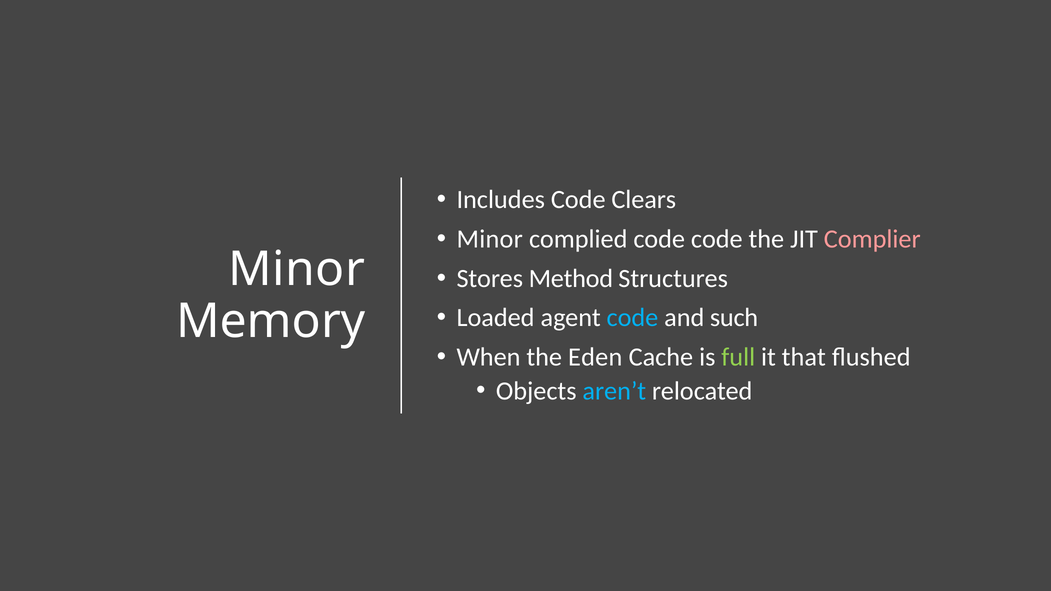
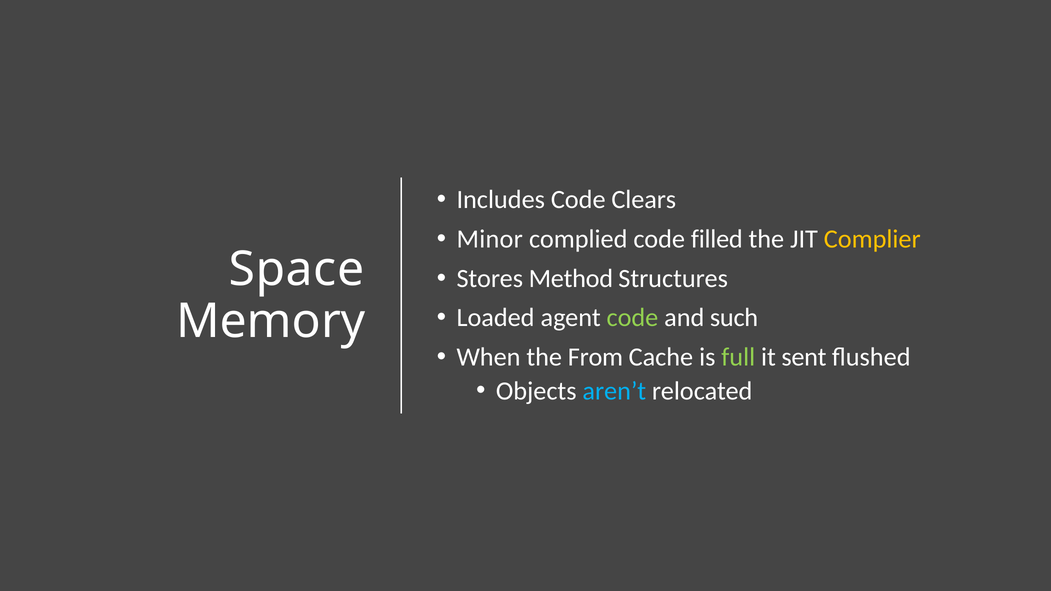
code code: code -> filled
Complier colour: pink -> yellow
Minor at (297, 269): Minor -> Space
code at (632, 318) colour: light blue -> light green
Eden: Eden -> From
that: that -> sent
